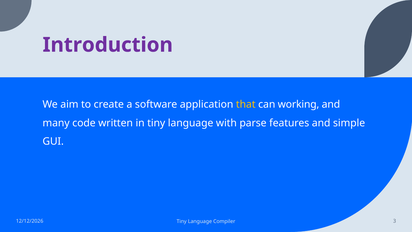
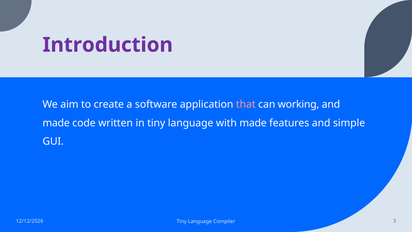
that colour: yellow -> pink
many at (56, 123): many -> made
with parse: parse -> made
